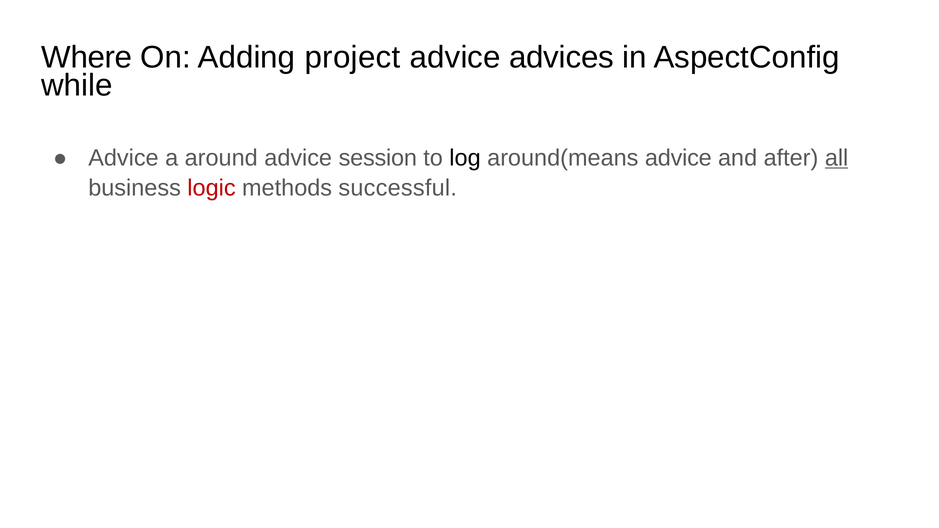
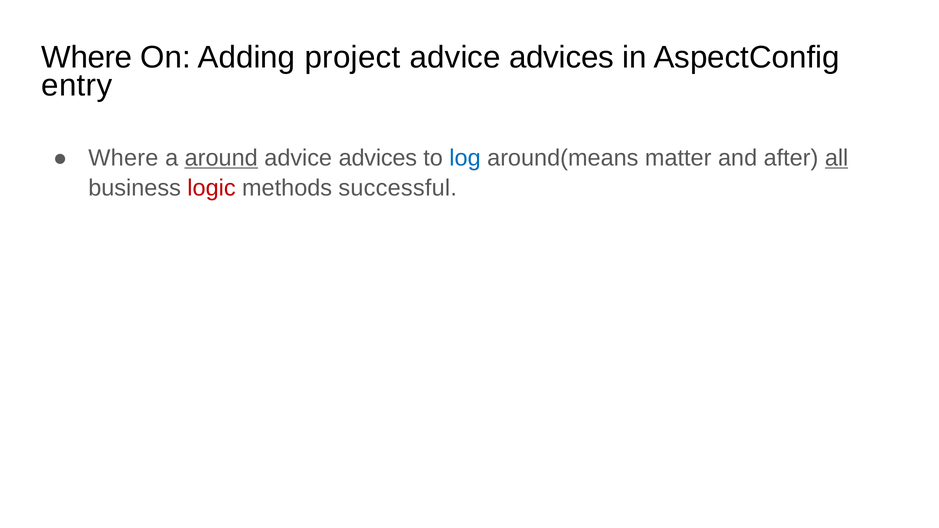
while: while -> entry
Advice at (124, 158): Advice -> Where
around underline: none -> present
session at (378, 158): session -> advices
log colour: black -> blue
around(means advice: advice -> matter
